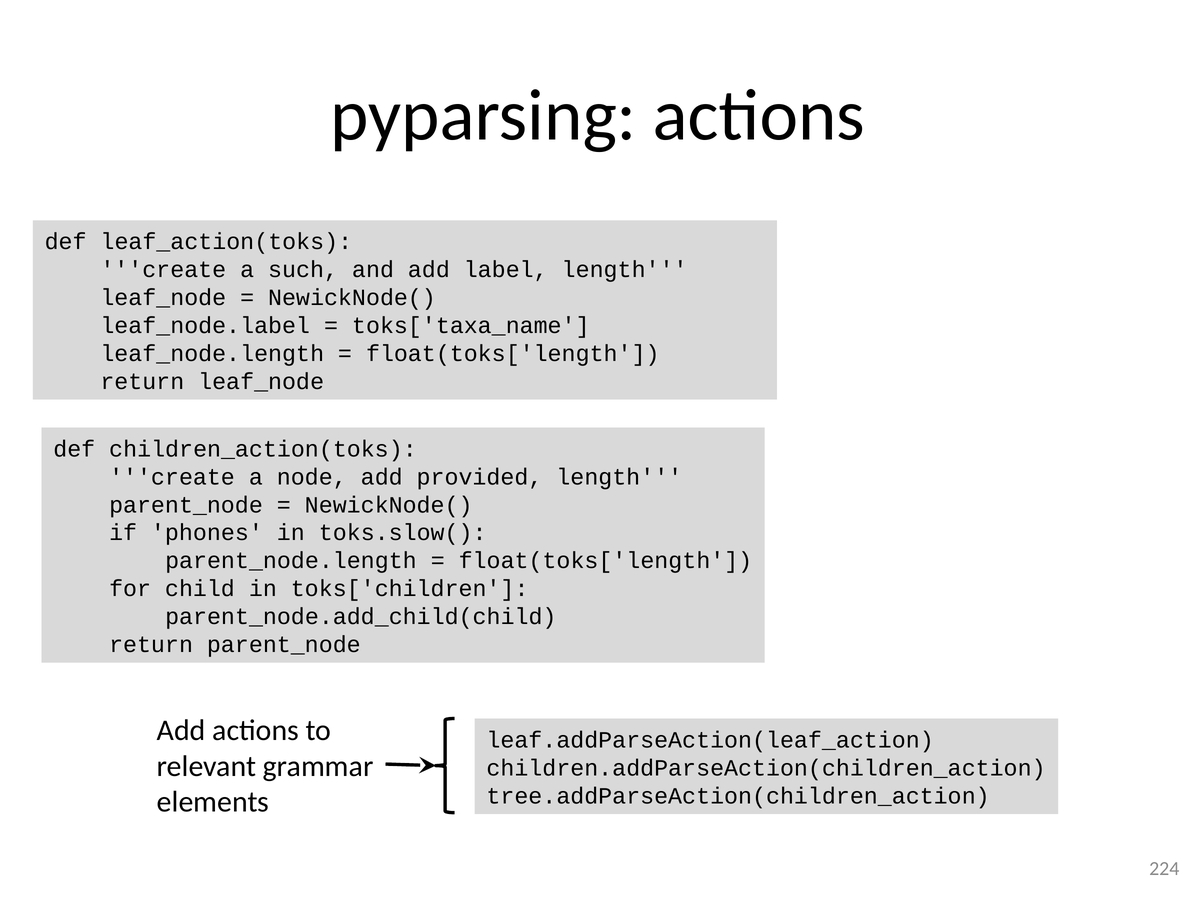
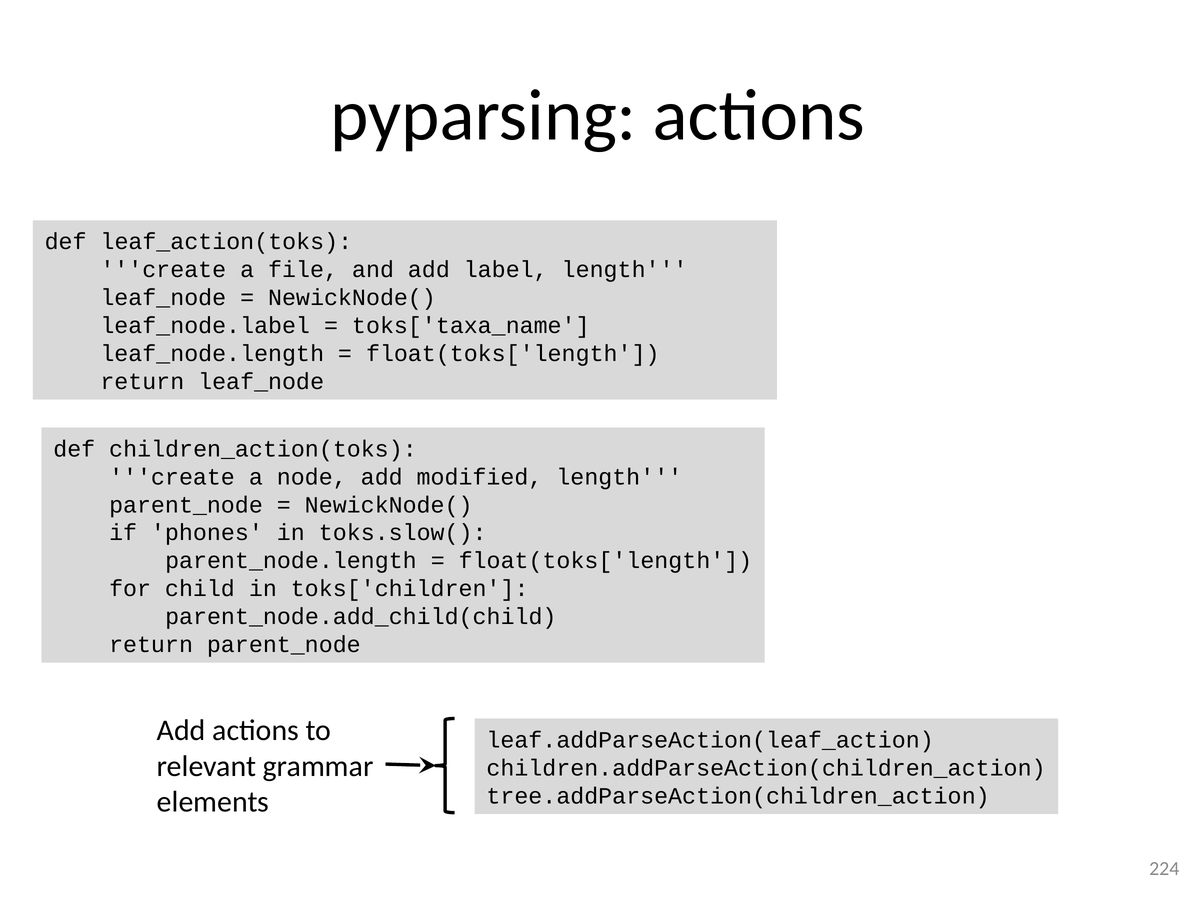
such: such -> file
provided: provided -> modified
